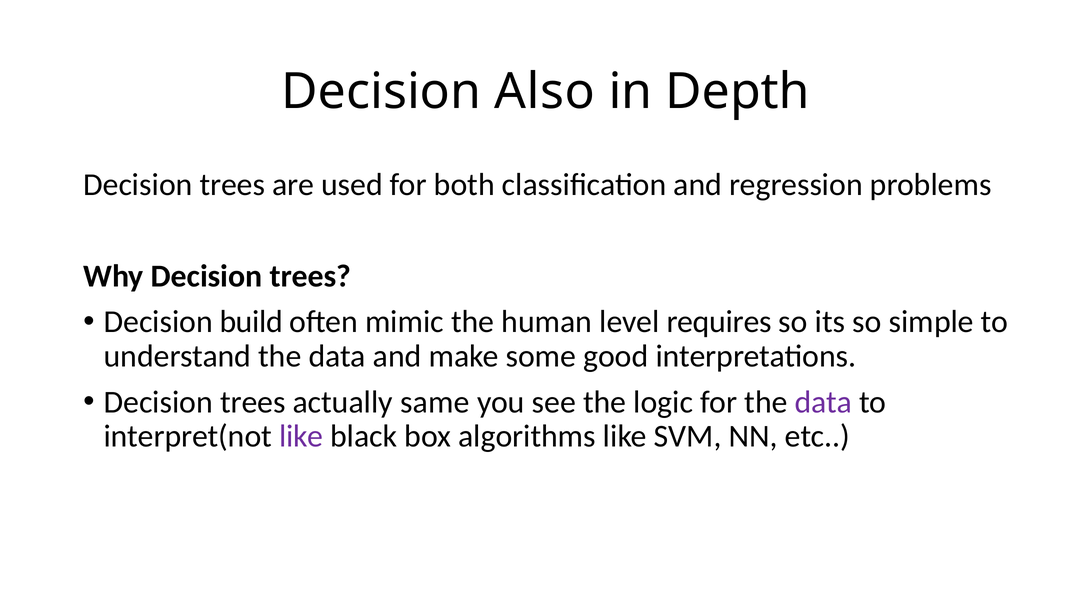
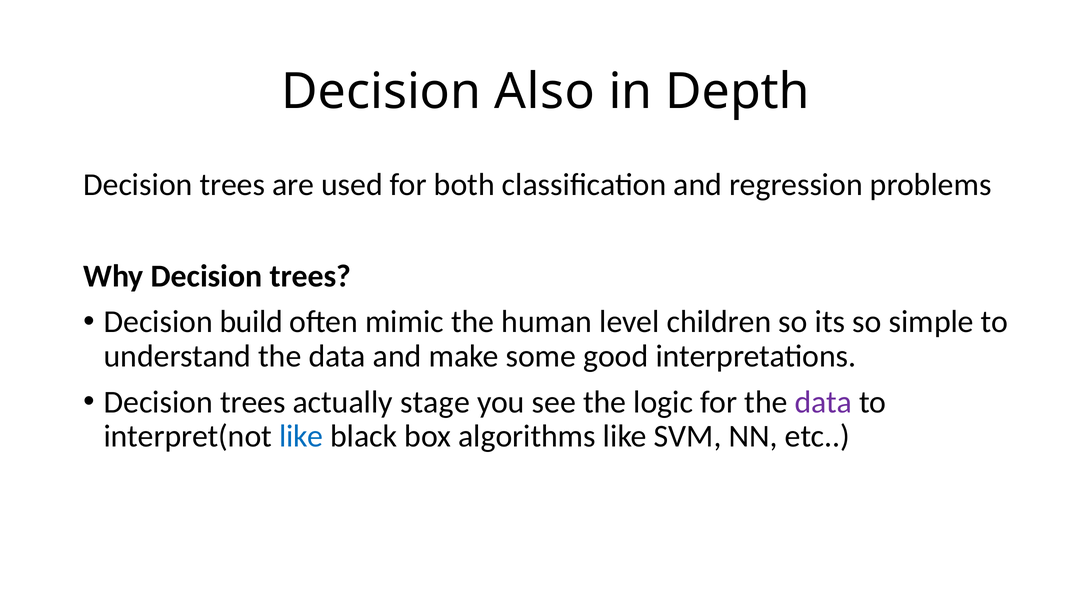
requires: requires -> children
same: same -> stage
like at (301, 437) colour: purple -> blue
